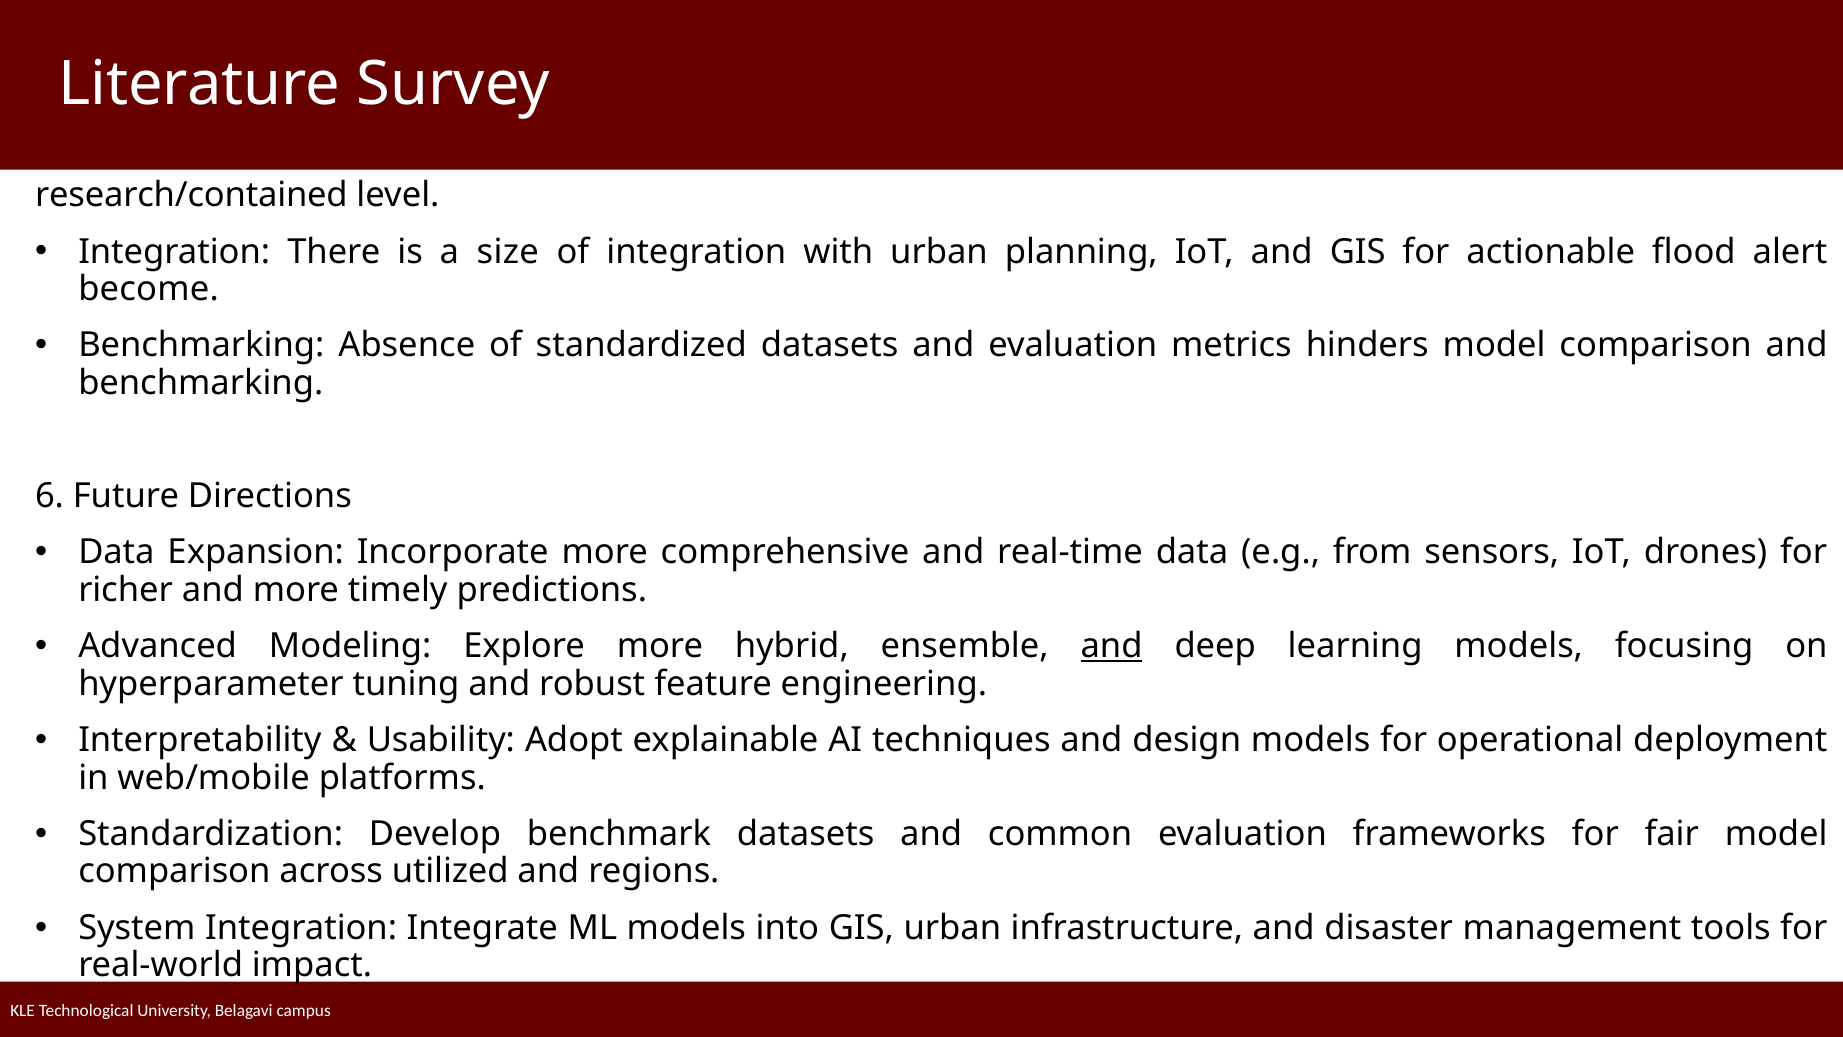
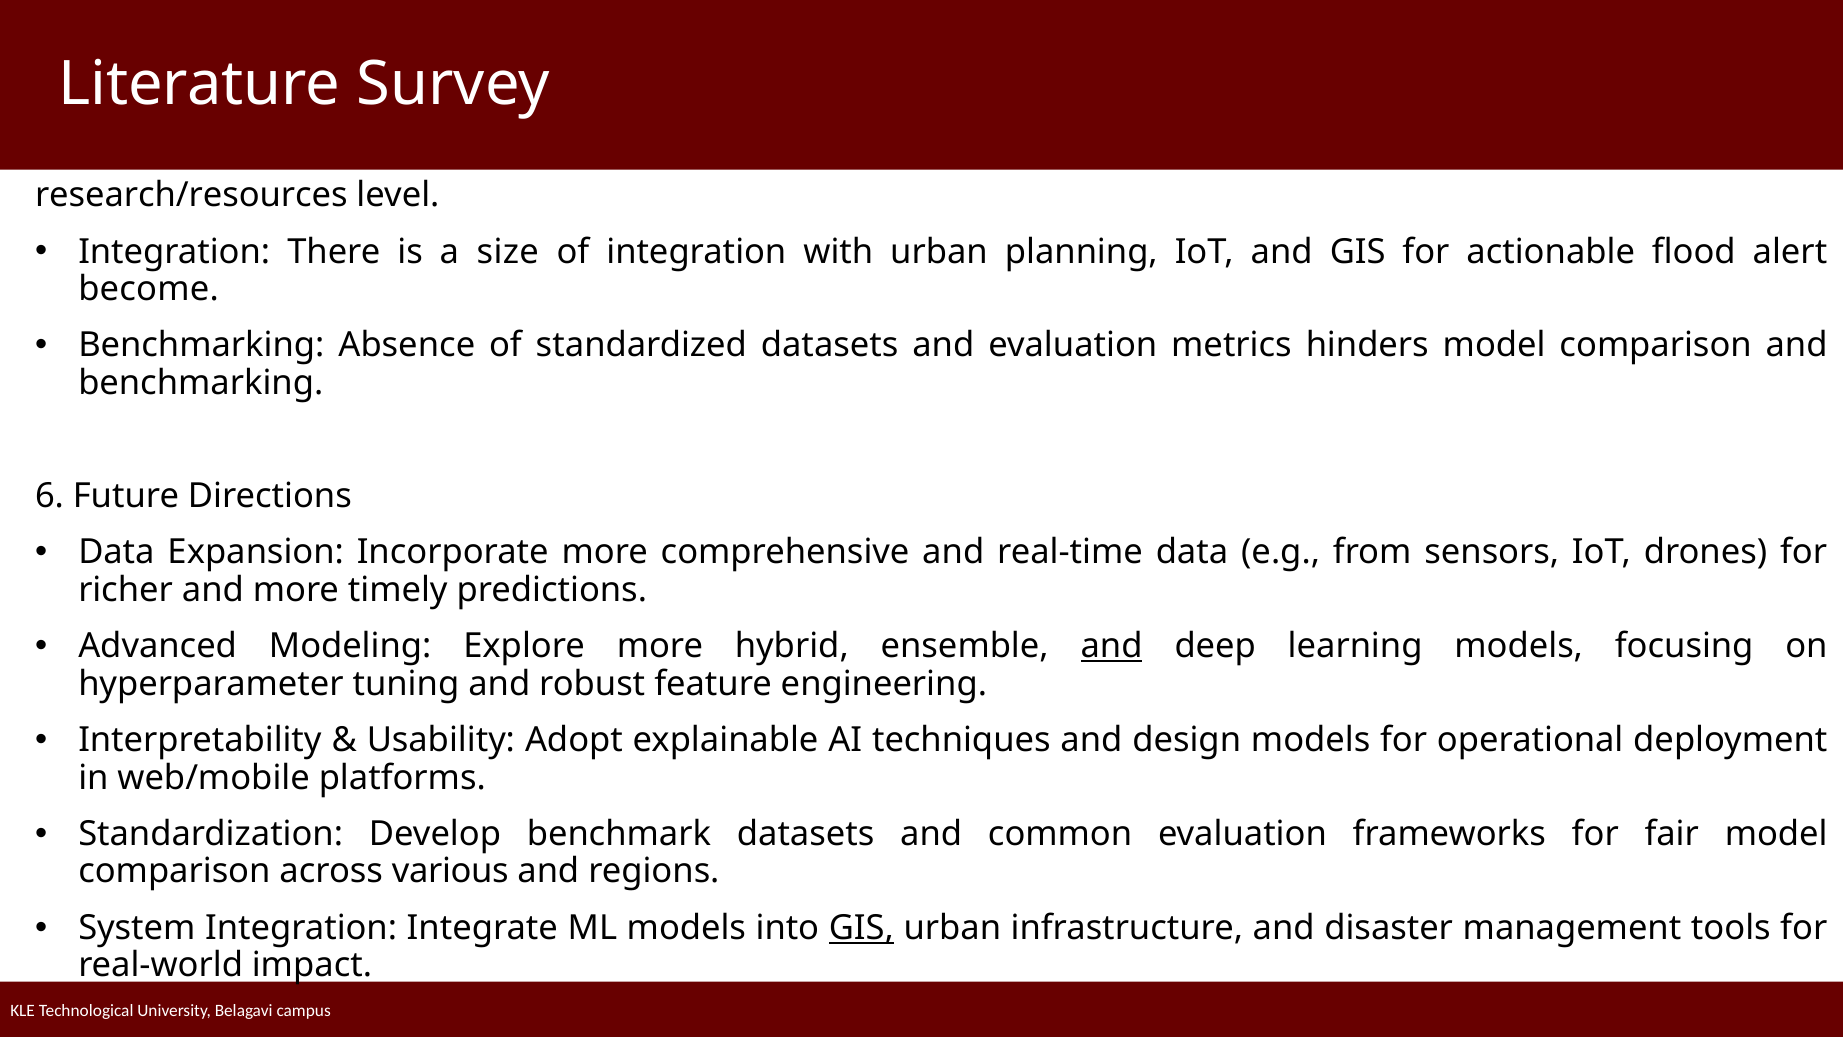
research/contained: research/contained -> research/resources
utilized: utilized -> various
GIS at (861, 928) underline: none -> present
